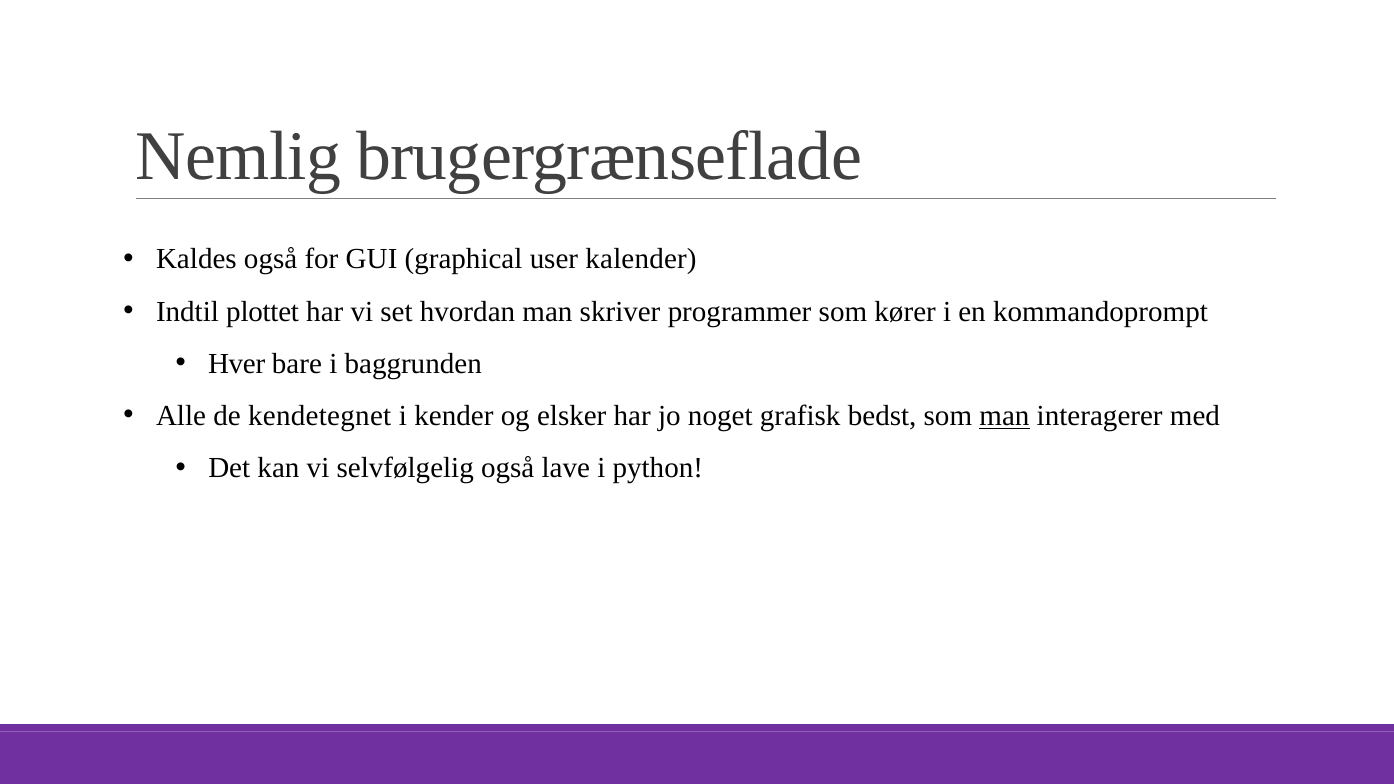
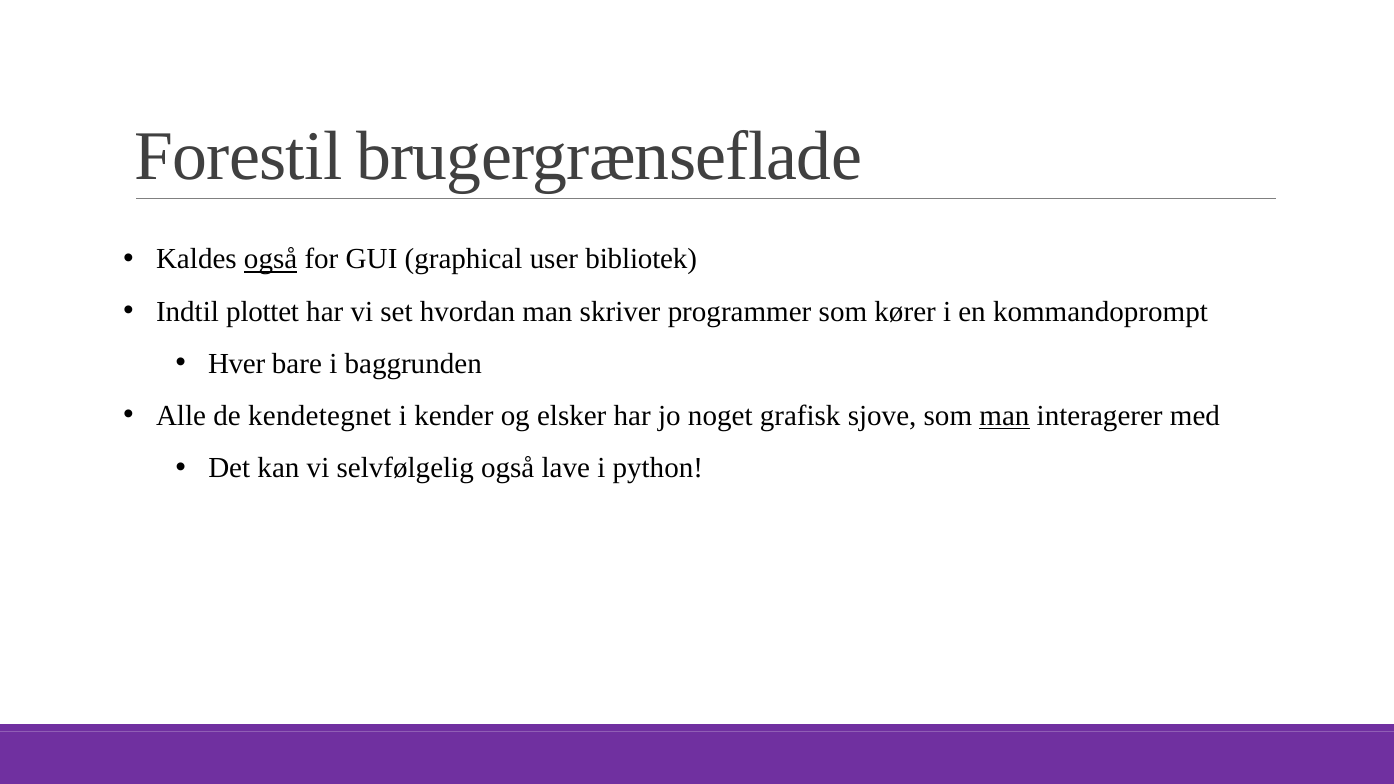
Nemlig: Nemlig -> Forestil
også at (271, 259) underline: none -> present
kalender: kalender -> bibliotek
bedst: bedst -> sjove
